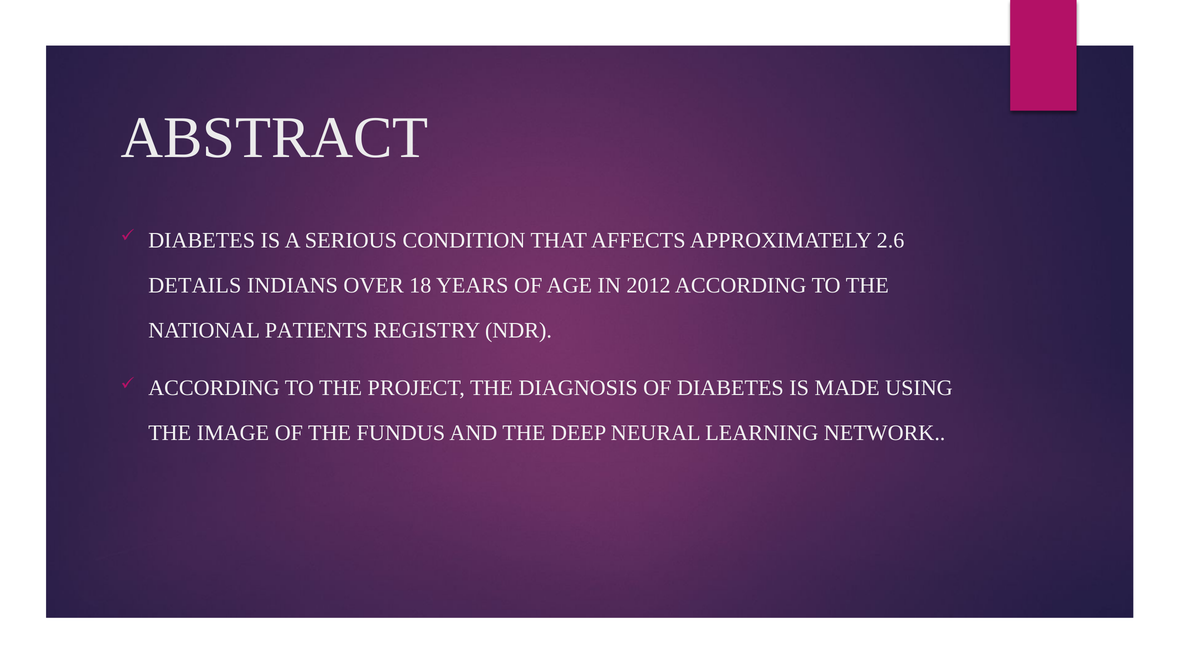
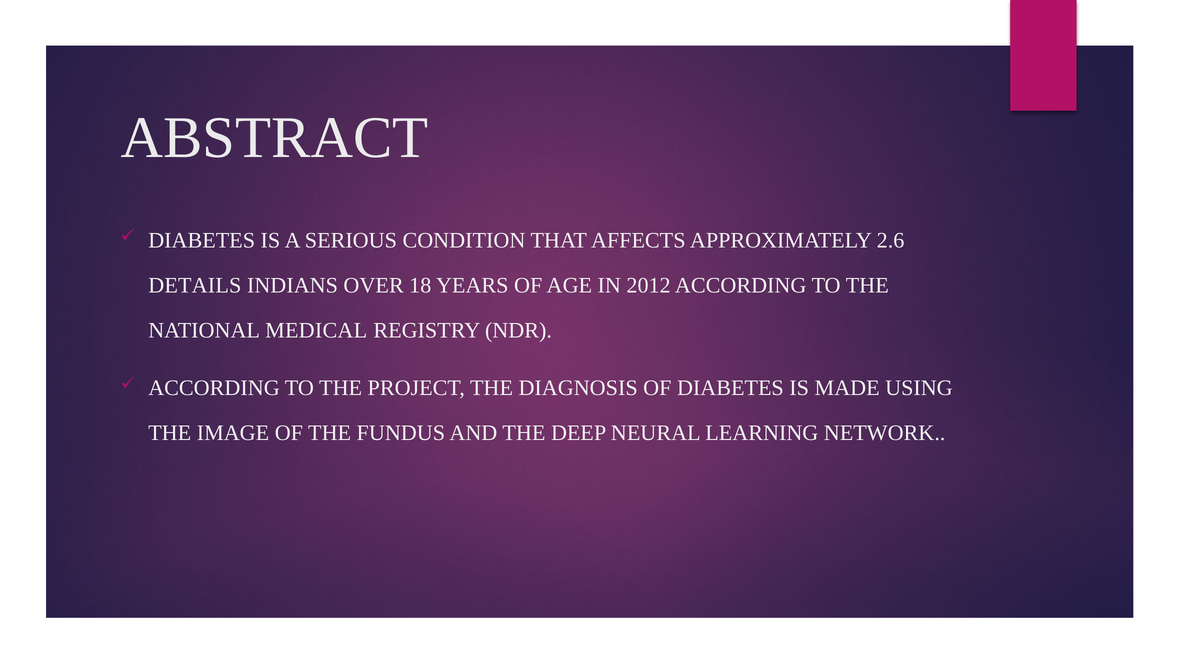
PATIENTS: PATIENTS -> MEDICAL
